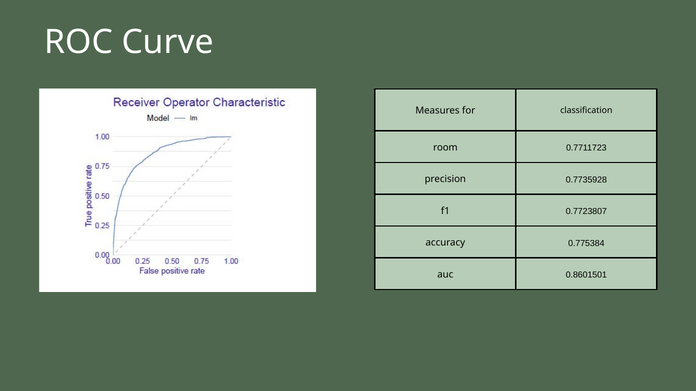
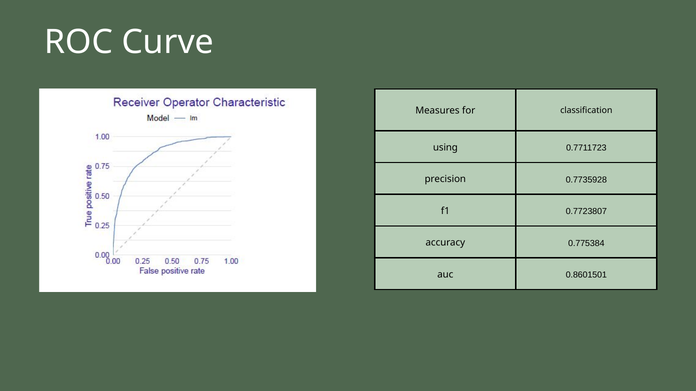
room: room -> using
